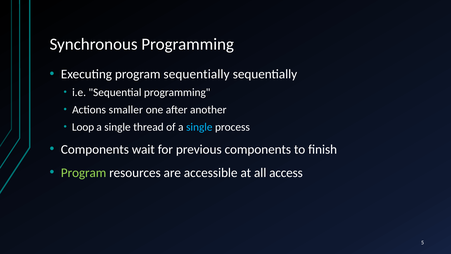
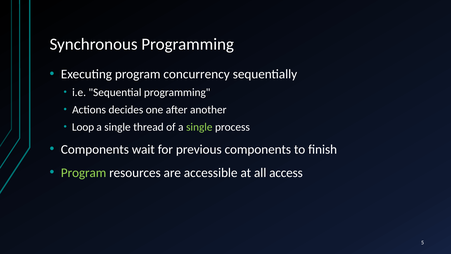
program sequentially: sequentially -> concurrency
smaller: smaller -> decides
single at (199, 127) colour: light blue -> light green
